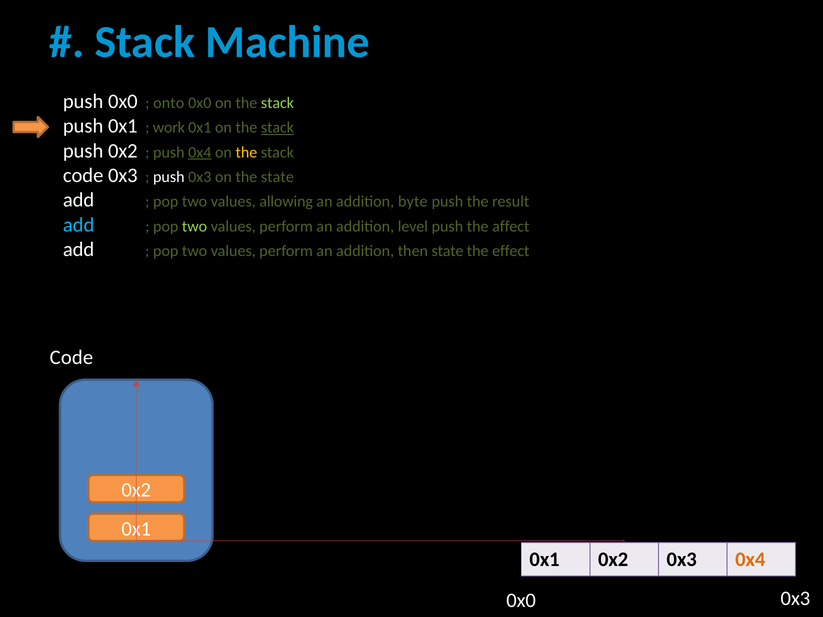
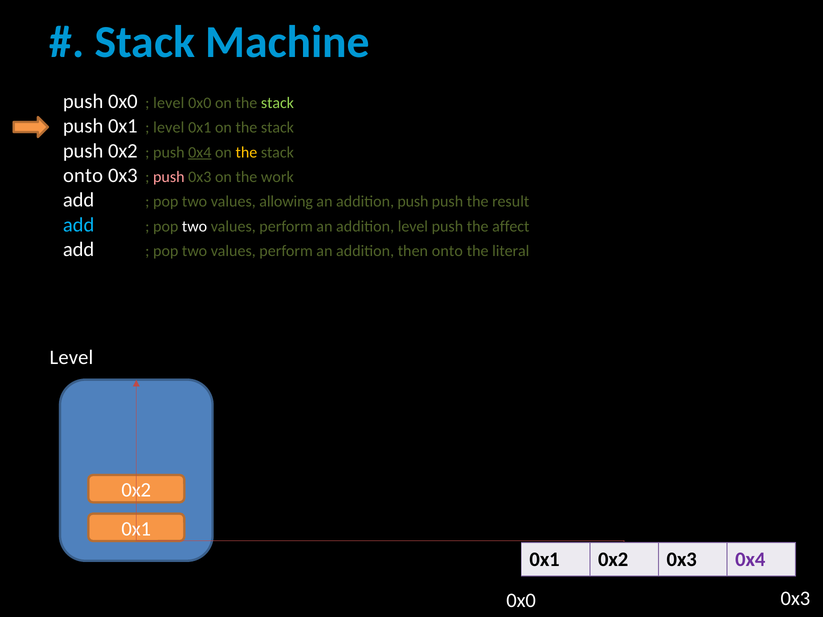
onto at (169, 103): onto -> level
work at (169, 128): work -> level
stack at (277, 128) underline: present -> none
code at (83, 175): code -> onto
push at (169, 177) colour: white -> pink
the state: state -> work
addition byte: byte -> push
two at (195, 226) colour: light green -> white
then state: state -> onto
effect: effect -> literal
Code at (71, 358): Code -> Level
0x4 at (750, 560) colour: orange -> purple
